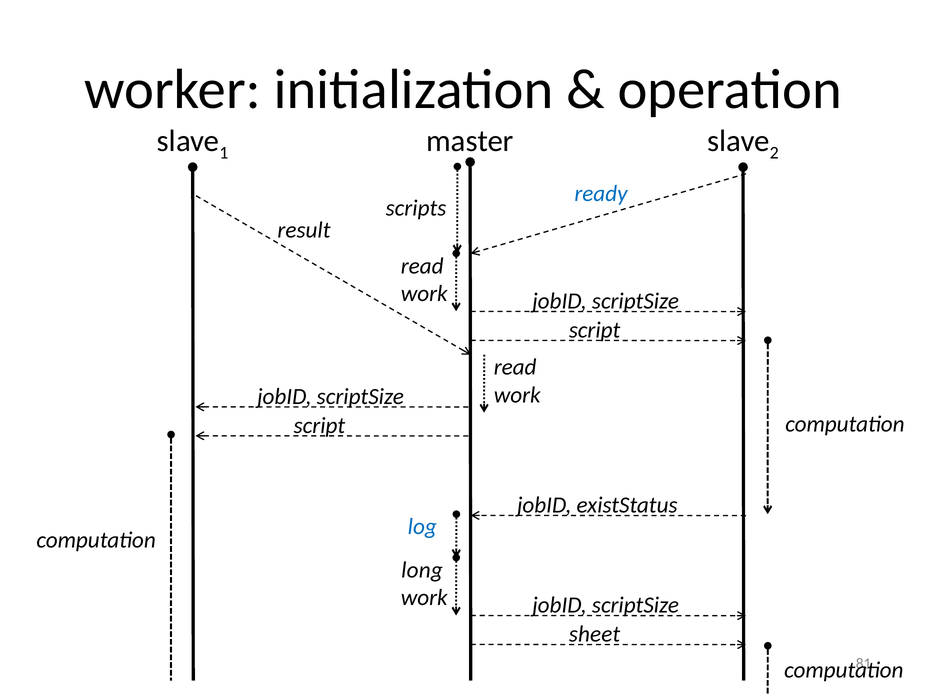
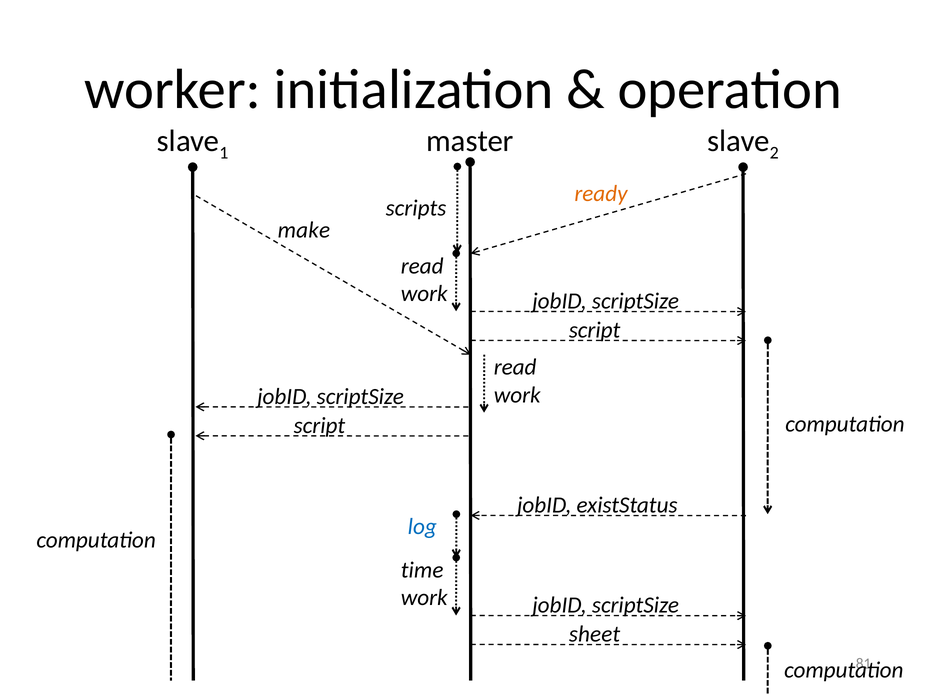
ready colour: blue -> orange
result: result -> make
long: long -> time
